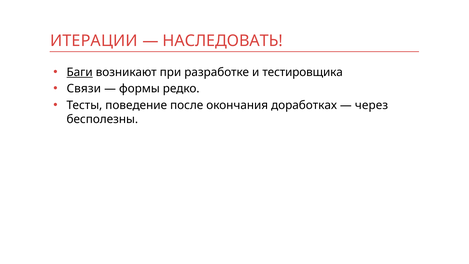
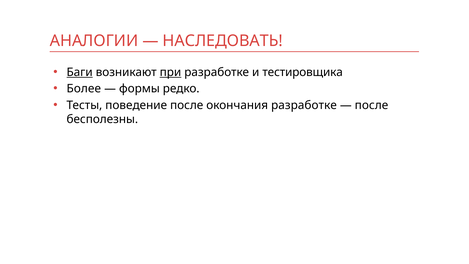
ИТЕРАЦИИ: ИТЕРАЦИИ -> АНАЛОГИИ
при underline: none -> present
Связи: Связи -> Более
окончания доработках: доработках -> разработке
через at (371, 105): через -> после
